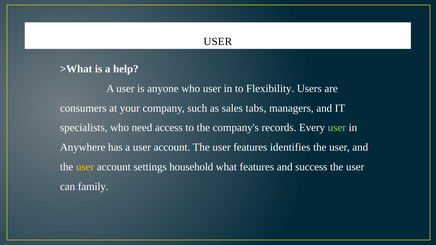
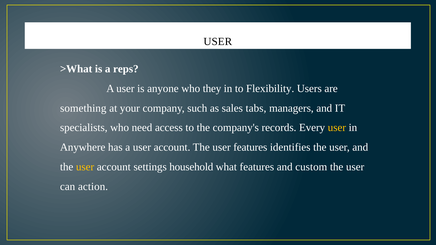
help: help -> reps
who user: user -> they
consumers: consumers -> something
user at (337, 128) colour: light green -> yellow
success: success -> custom
family: family -> action
